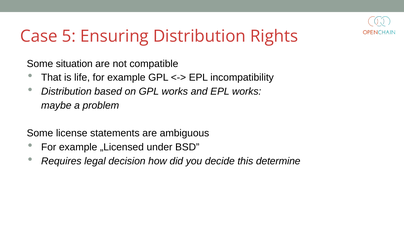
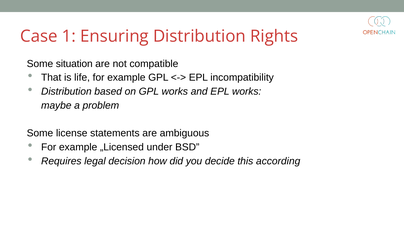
5: 5 -> 1
determine: determine -> according
